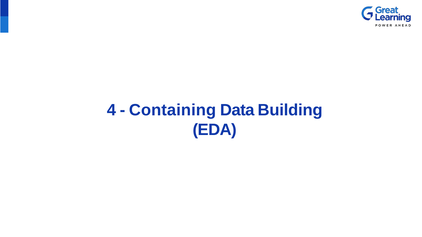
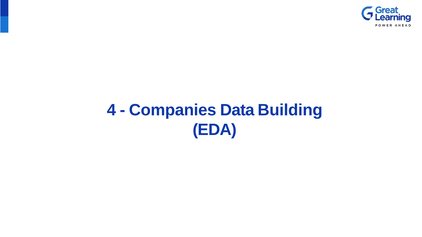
Containing: Containing -> Companies
